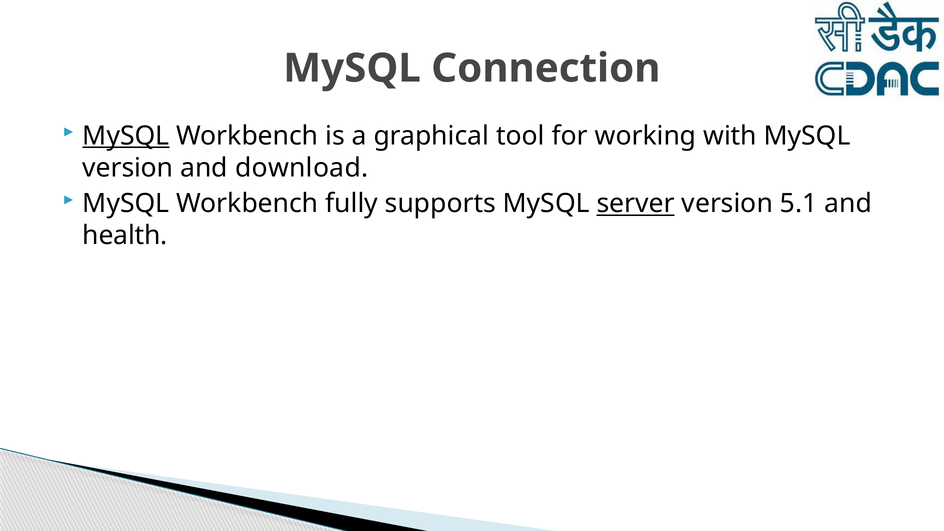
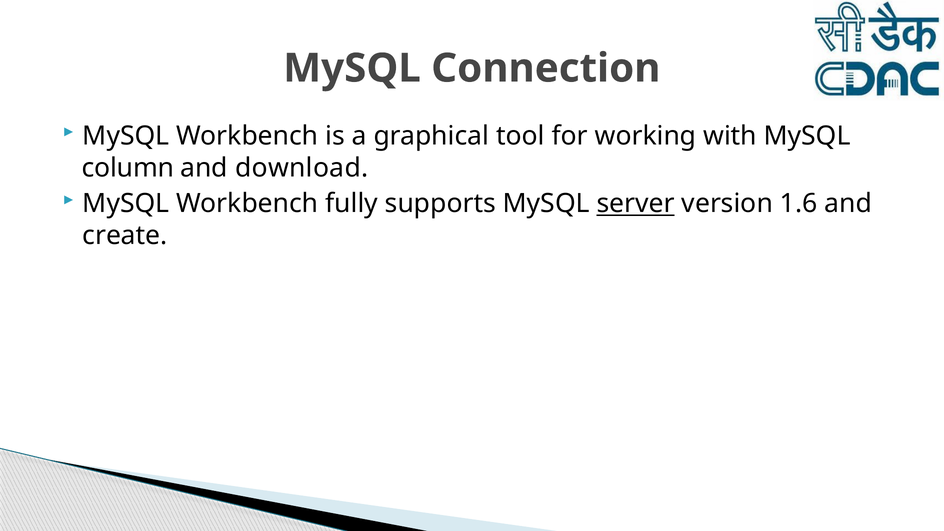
MySQL at (126, 136) underline: present -> none
version at (128, 168): version -> column
5.1: 5.1 -> 1.6
health: health -> create
